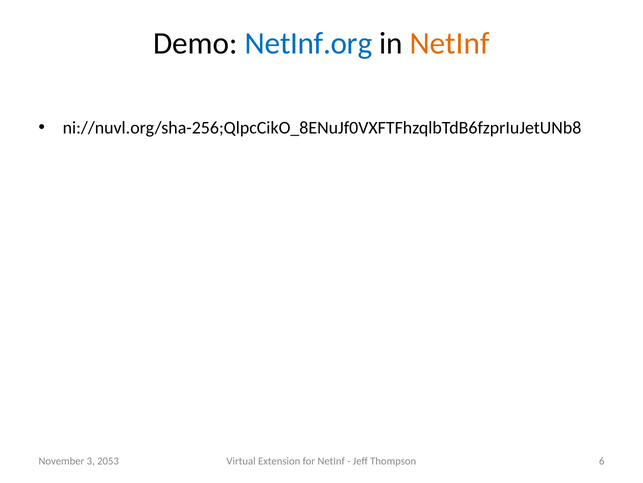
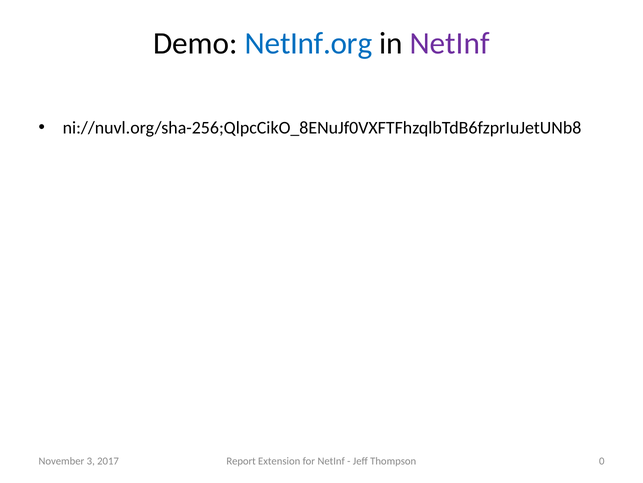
NetInf at (450, 43) colour: orange -> purple
Virtual: Virtual -> Report
6: 6 -> 0
2053: 2053 -> 2017
